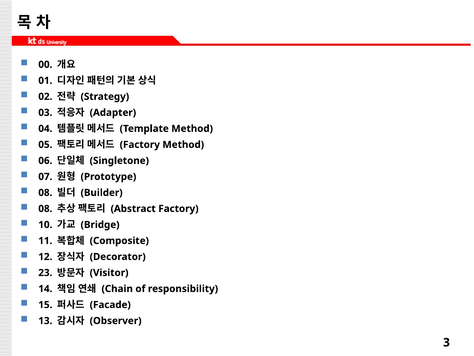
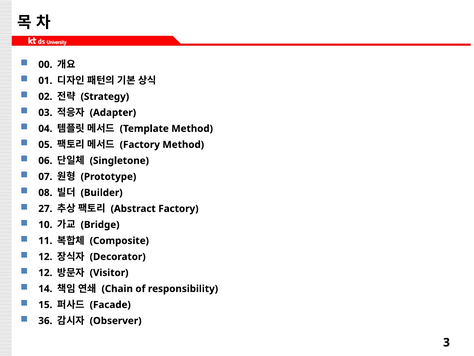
08 at (45, 208): 08 -> 27
23 at (45, 272): 23 -> 12
13: 13 -> 36
